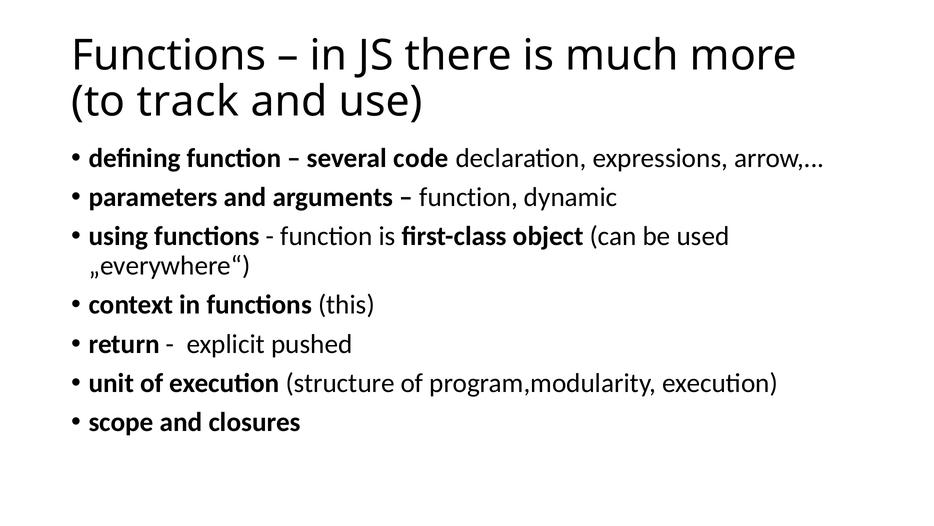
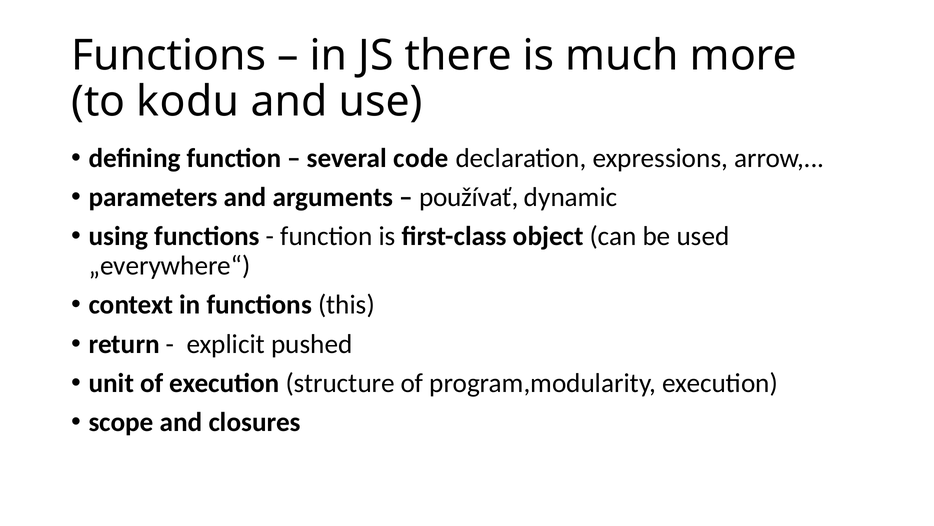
track: track -> kodu
function at (469, 197): function -> používať
